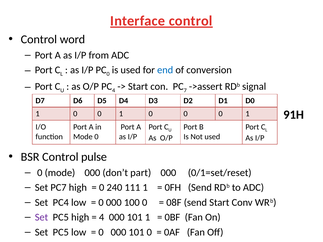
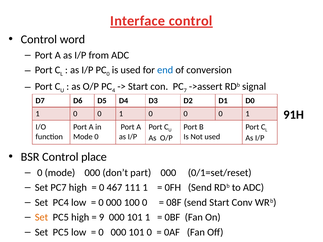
pulse: pulse -> place
240: 240 -> 467
Set at (41, 217) colour: purple -> orange
4 at (102, 217): 4 -> 9
